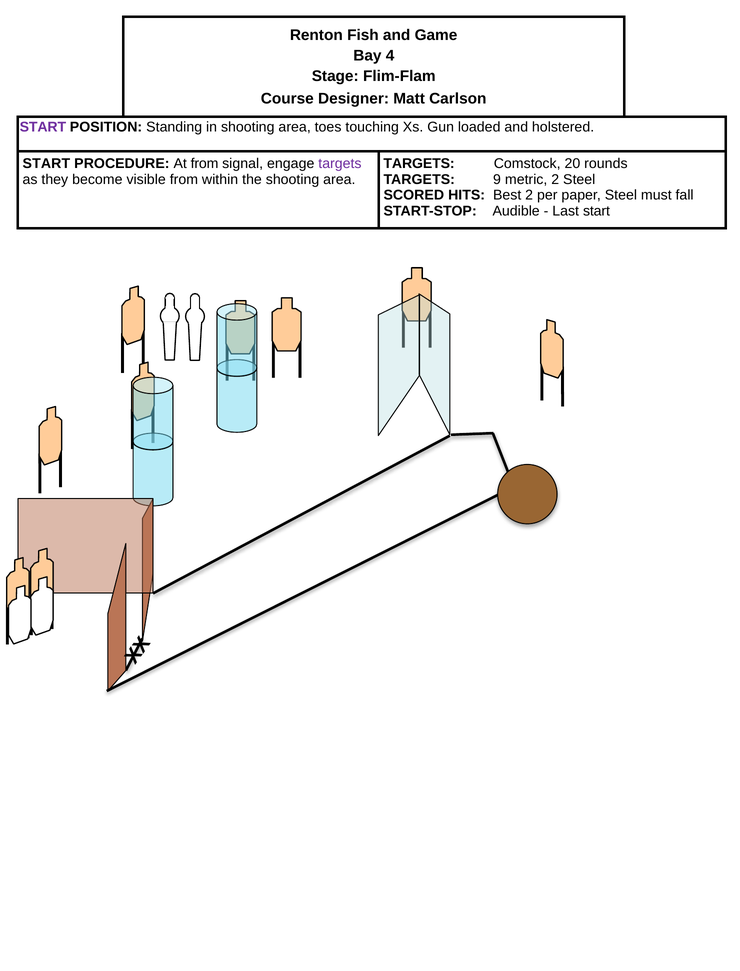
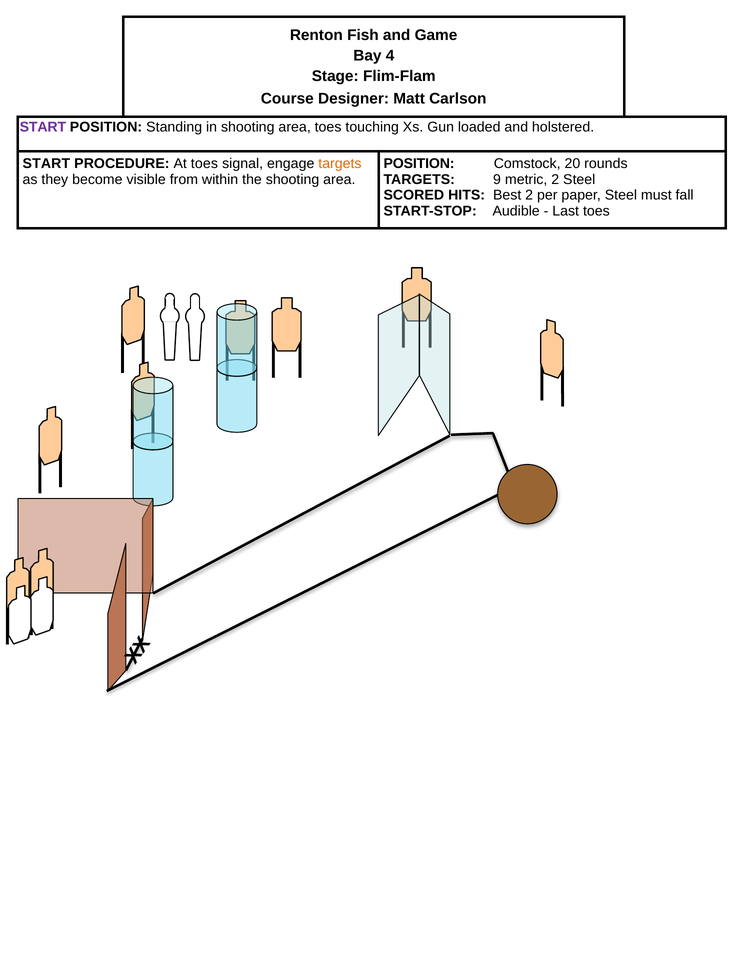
At from: from -> toes
targets at (340, 164) colour: purple -> orange
TARGETS at (419, 164): TARGETS -> POSITION
Last start: start -> toes
